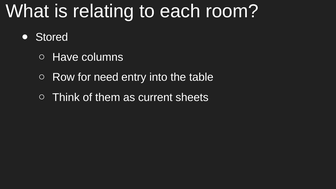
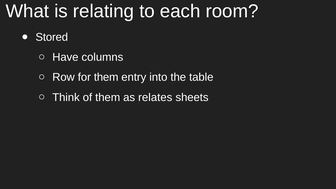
for need: need -> them
current: current -> relates
